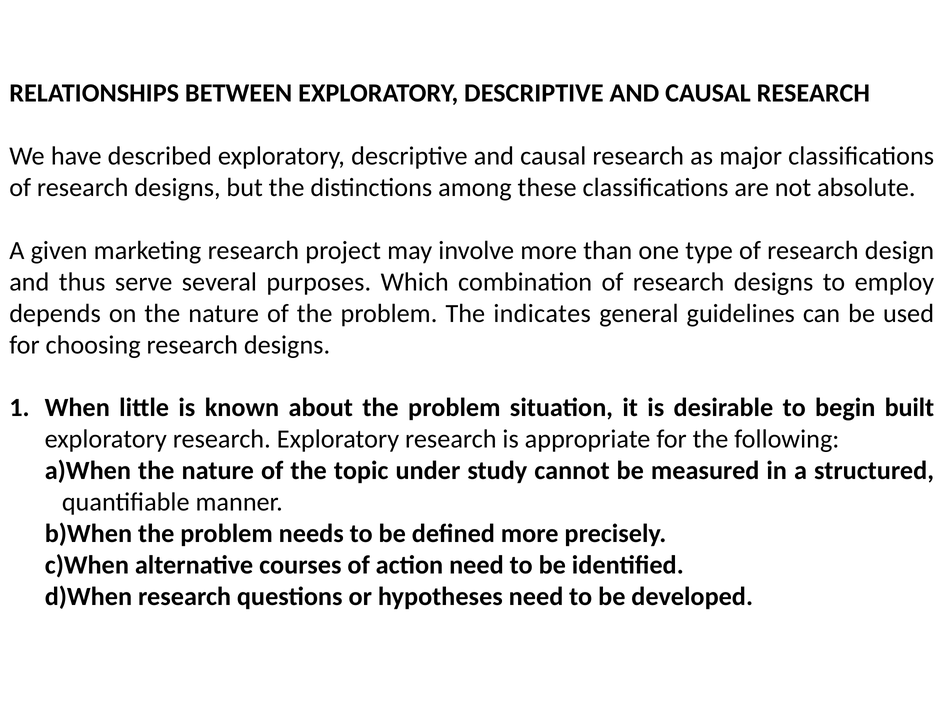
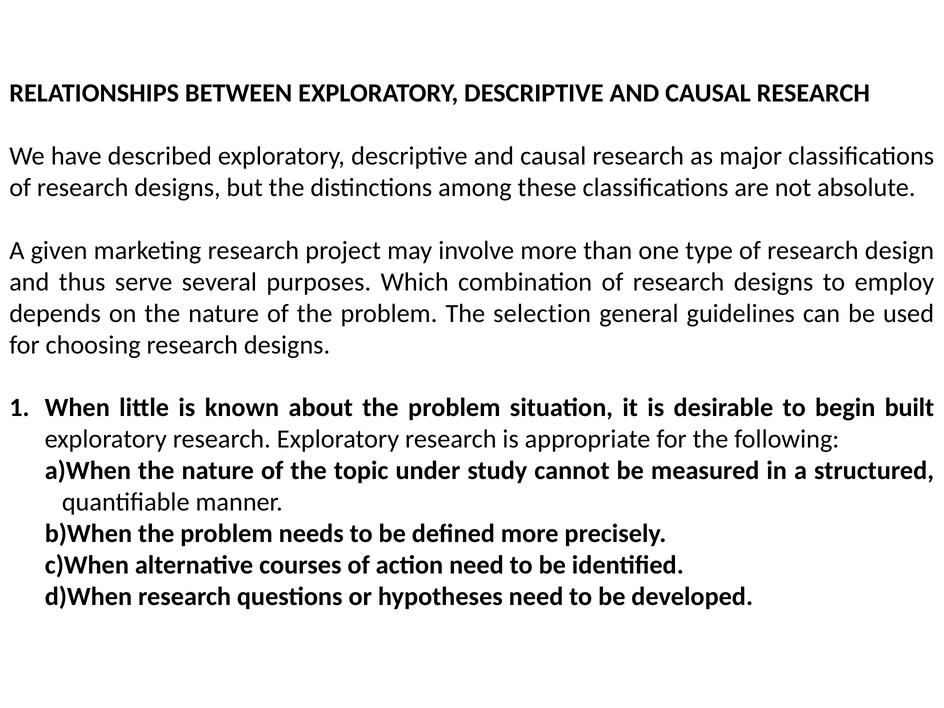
indicates: indicates -> selection
